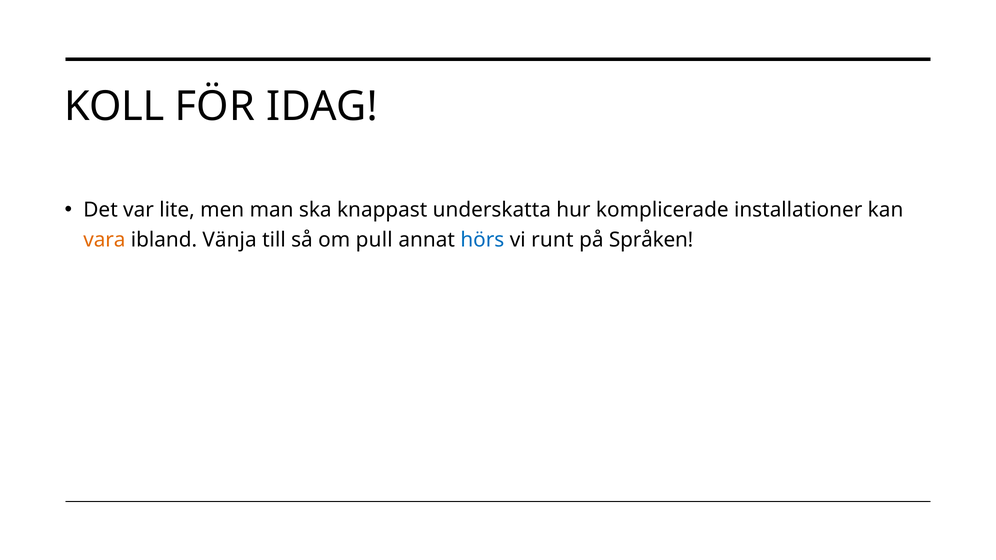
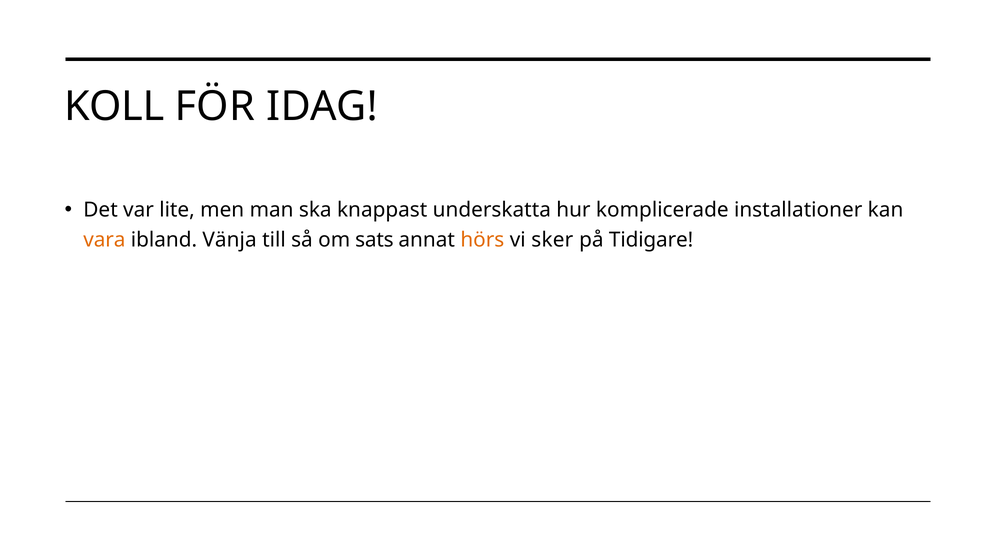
pull: pull -> sats
hörs colour: blue -> orange
runt: runt -> sker
Språken: Språken -> Tidigare
